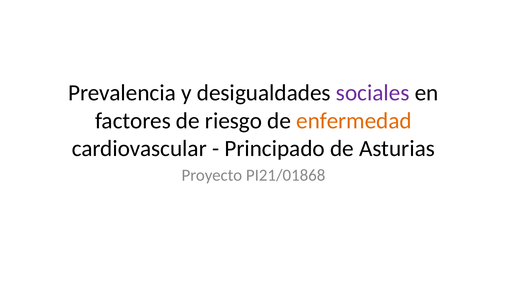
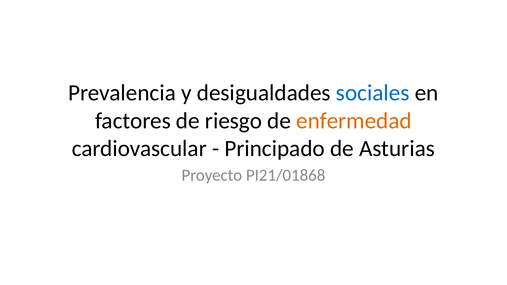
sociales colour: purple -> blue
